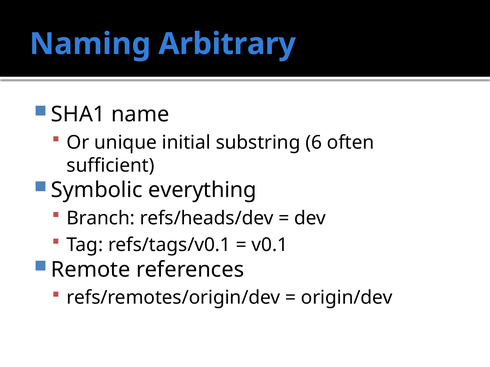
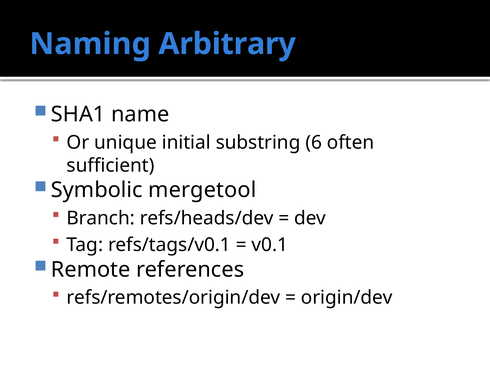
everything: everything -> mergetool
